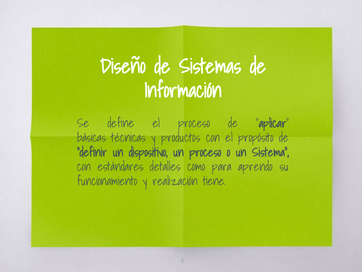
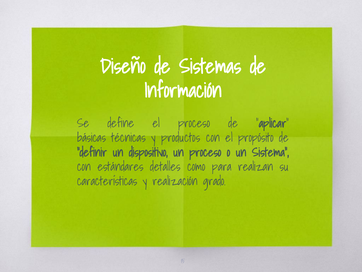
aprendo: aprendo -> realizan
funcionamiento: funcionamiento -> características
tiene: tiene -> grado
